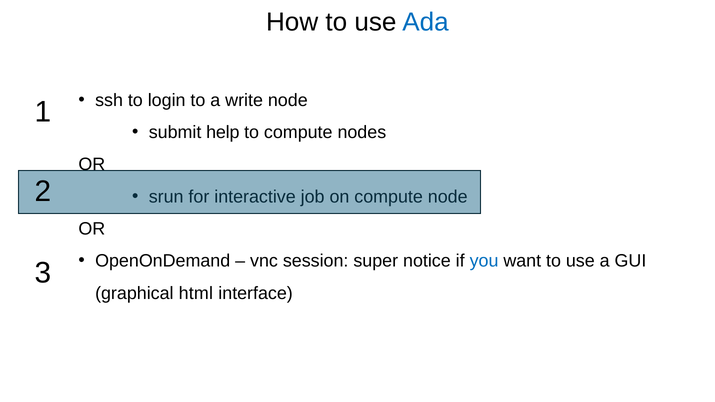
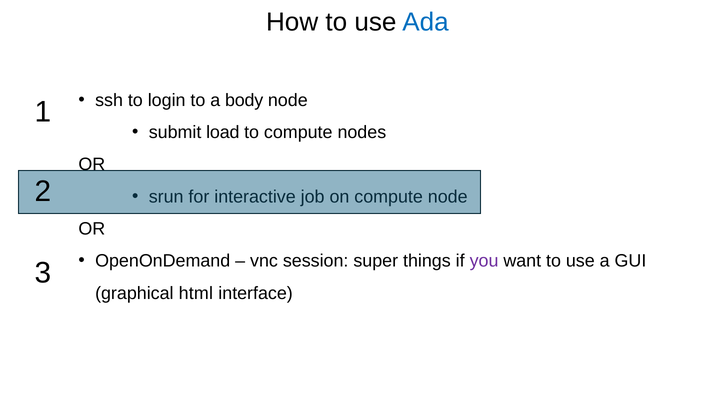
write: write -> body
help: help -> load
notice: notice -> things
you colour: blue -> purple
